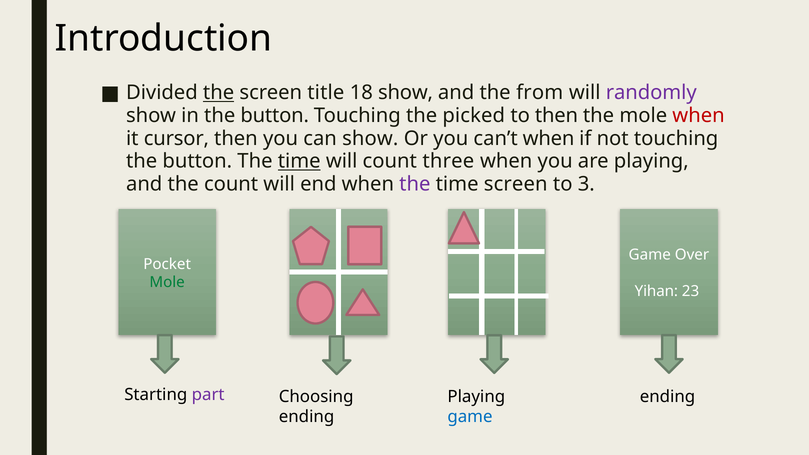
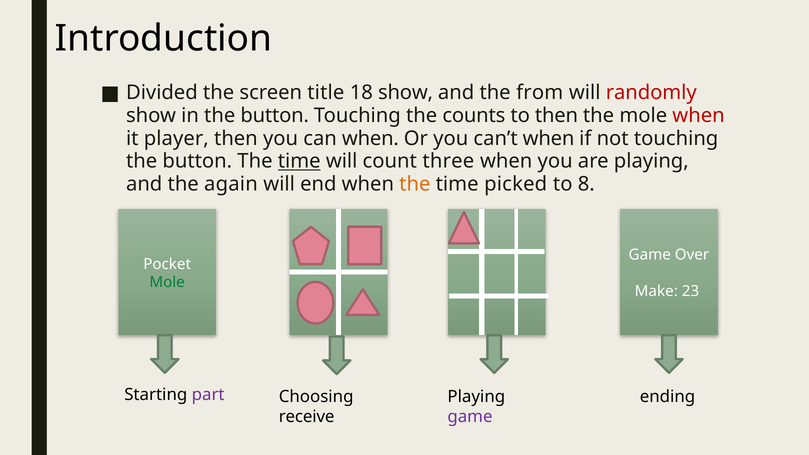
the at (219, 93) underline: present -> none
randomly colour: purple -> red
picked: picked -> counts
cursor: cursor -> player
can show: show -> when
the count: count -> again
the at (415, 184) colour: purple -> orange
time screen: screen -> picked
3: 3 -> 8
Yihan: Yihan -> Make
ending at (307, 417): ending -> receive
game at (470, 417) colour: blue -> purple
